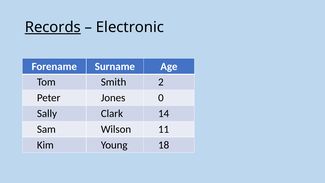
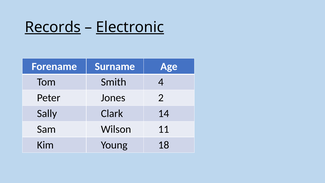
Electronic underline: none -> present
2: 2 -> 4
0: 0 -> 2
